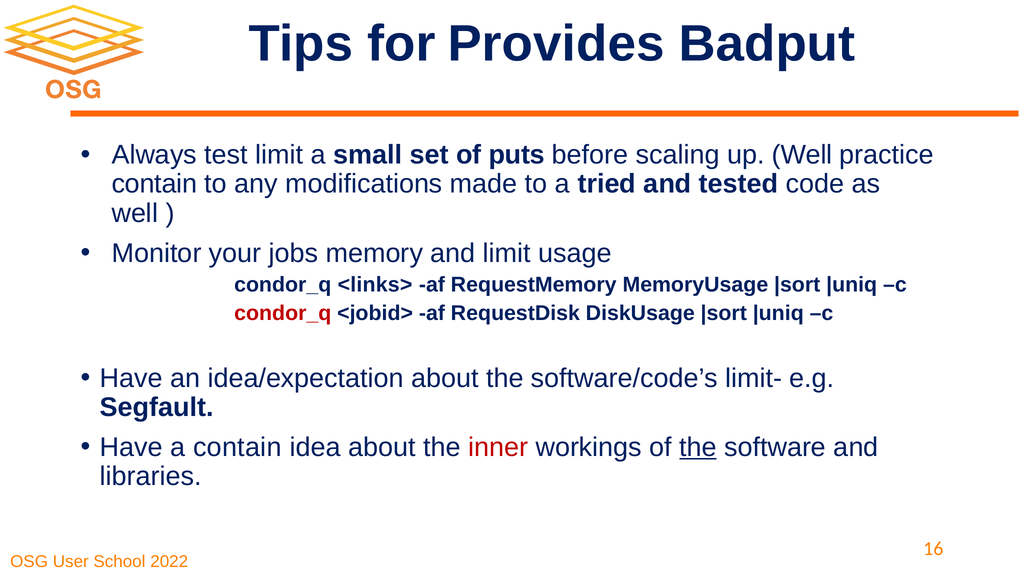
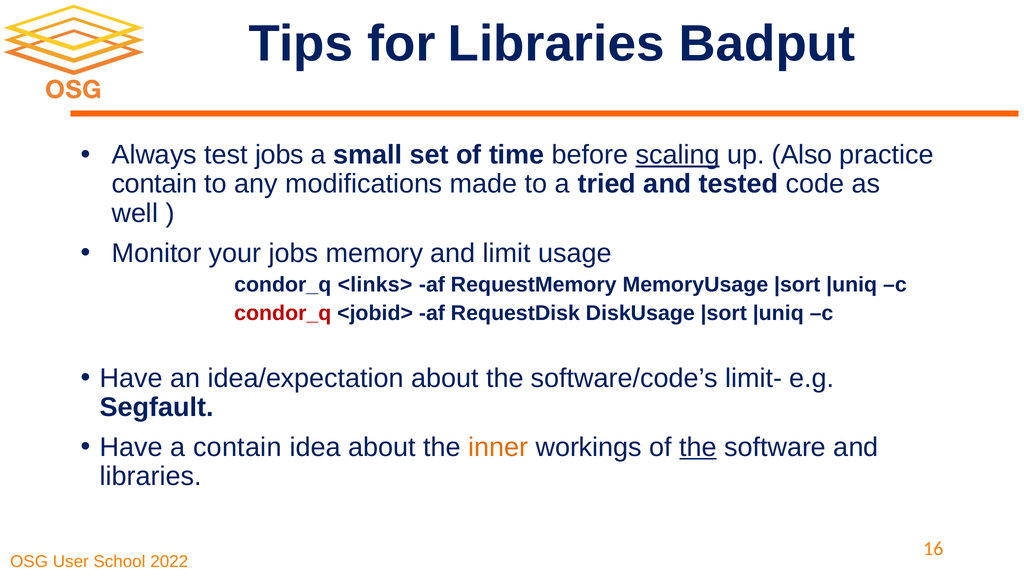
for Provides: Provides -> Libraries
test limit: limit -> jobs
puts: puts -> time
scaling underline: none -> present
up Well: Well -> Also
inner colour: red -> orange
